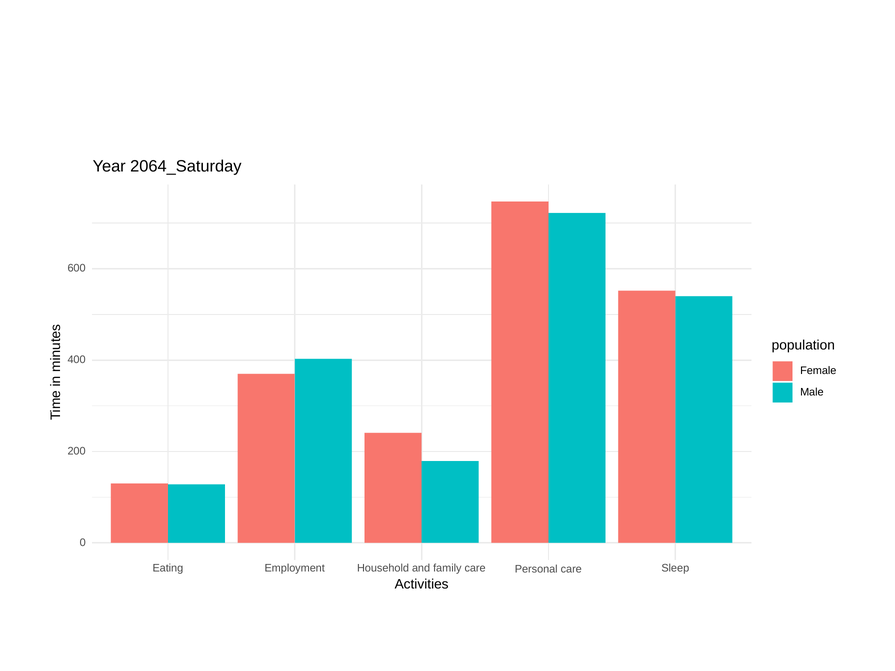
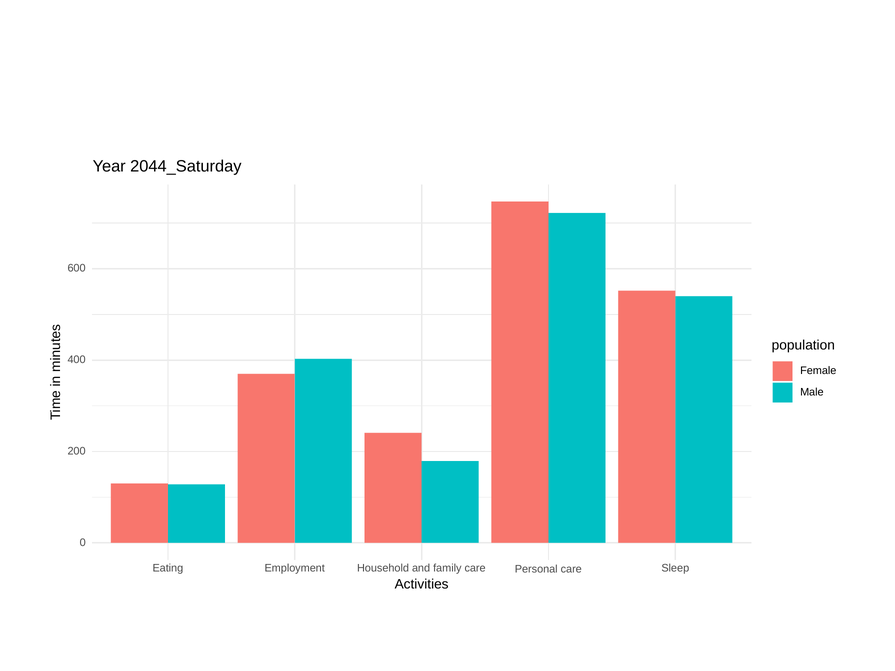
2064_Saturday: 2064_Saturday -> 2044_Saturday
